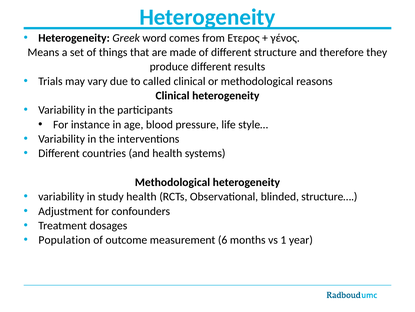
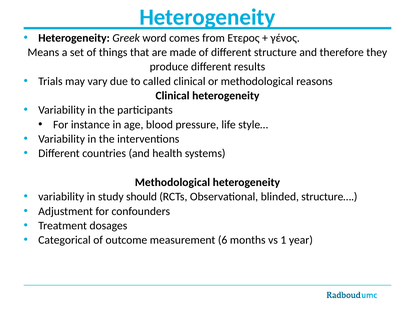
study health: health -> should
Population: Population -> Categorical
